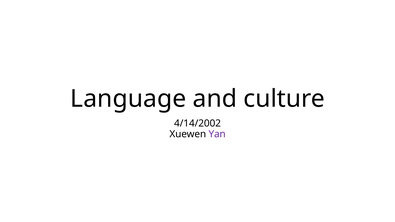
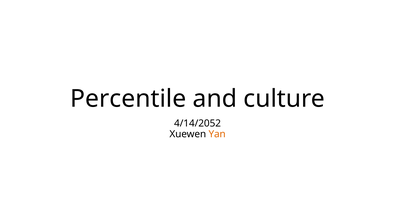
Language: Language -> Percentile
4/14/2002: 4/14/2002 -> 4/14/2052
Yan colour: purple -> orange
